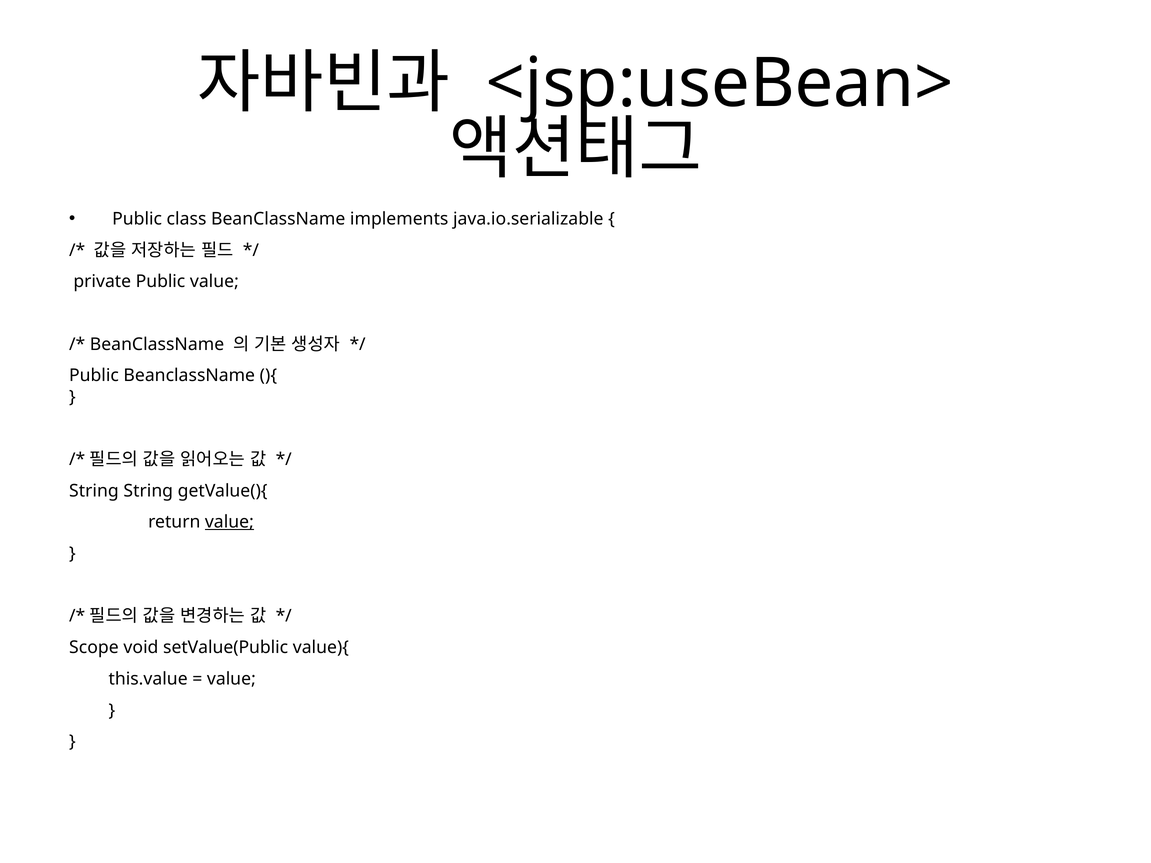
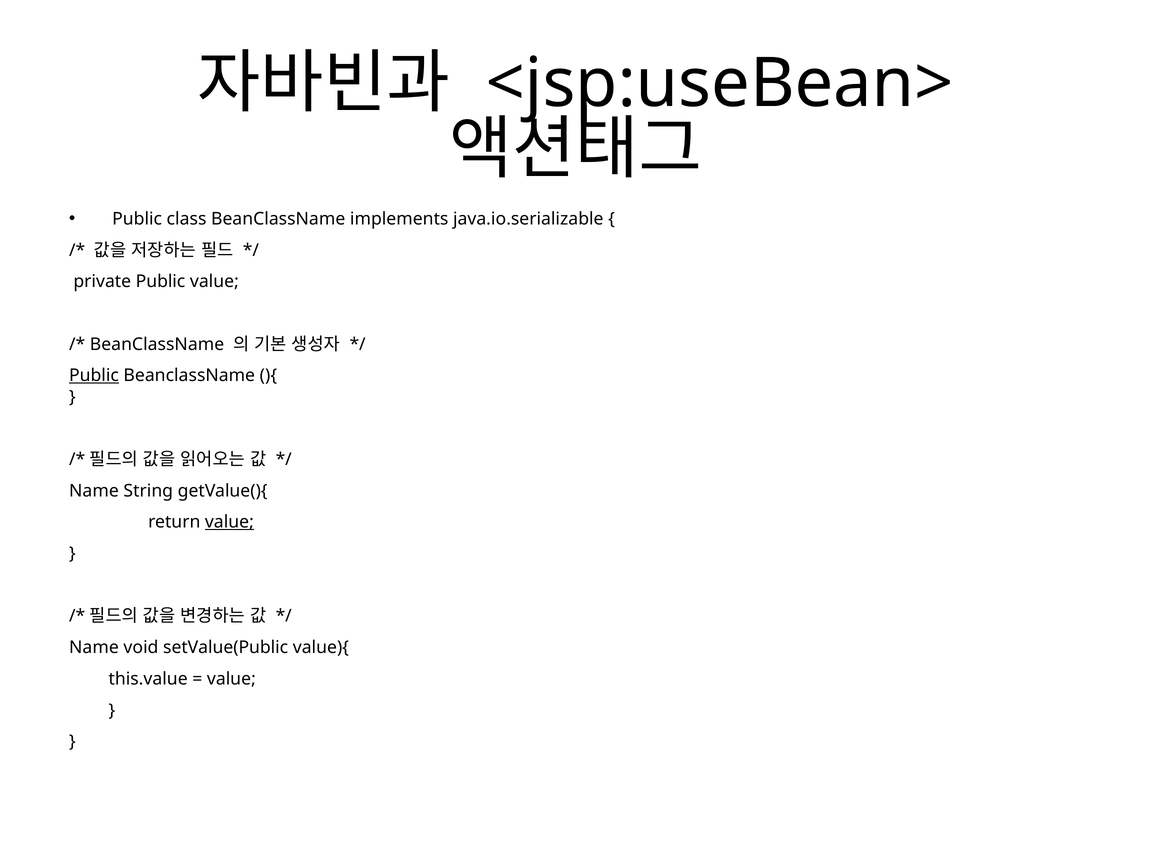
Public at (94, 376) underline: none -> present
String at (94, 491): String -> Name
Scope at (94, 648): Scope -> Name
